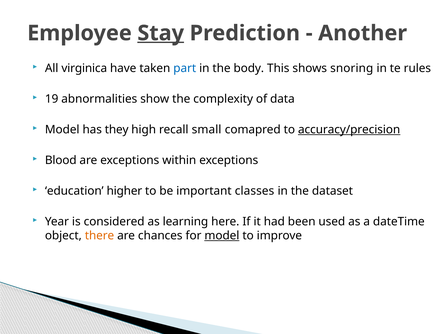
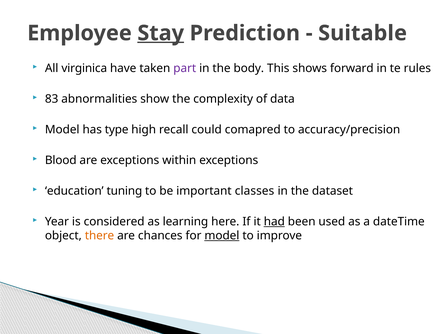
Another: Another -> Suitable
part colour: blue -> purple
snoring: snoring -> forward
19: 19 -> 83
they: they -> type
small: small -> could
accuracy/precision underline: present -> none
higher: higher -> tuning
had underline: none -> present
